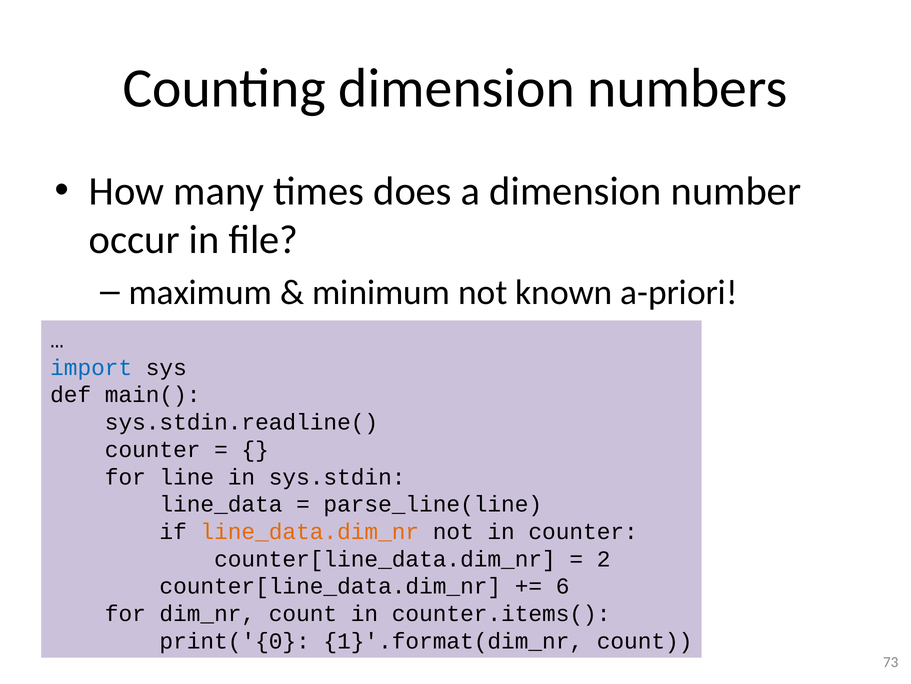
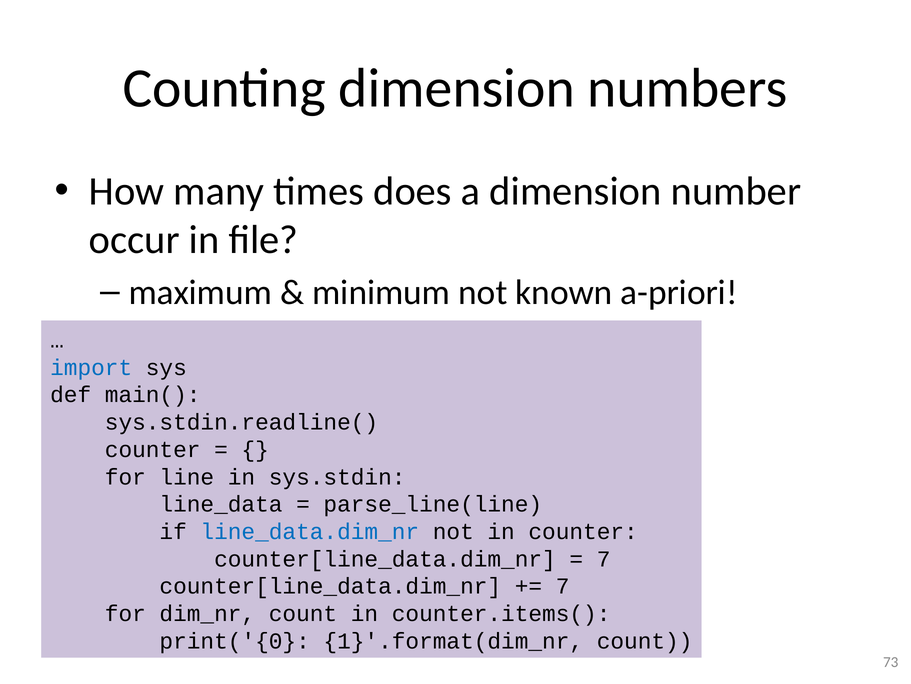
line_data.dim_nr colour: orange -> blue
2 at (604, 558): 2 -> 7
6 at (563, 586): 6 -> 7
